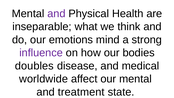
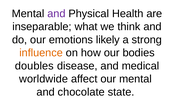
mind: mind -> likely
influence colour: purple -> orange
treatment: treatment -> chocolate
